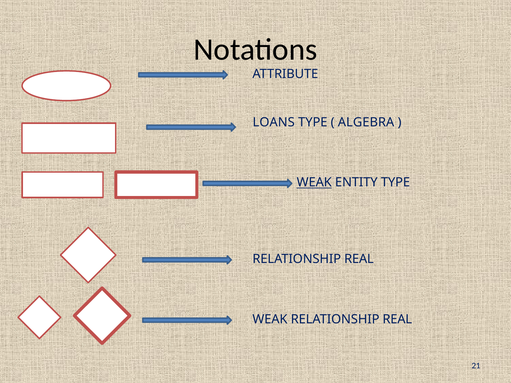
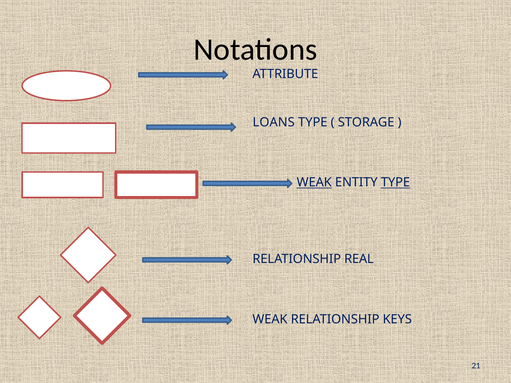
ALGEBRA: ALGEBRA -> STORAGE
TYPE at (395, 183) underline: none -> present
WEAK RELATIONSHIP REAL: REAL -> KEYS
